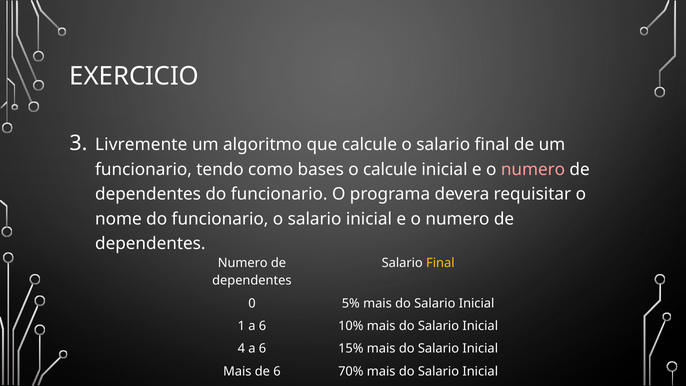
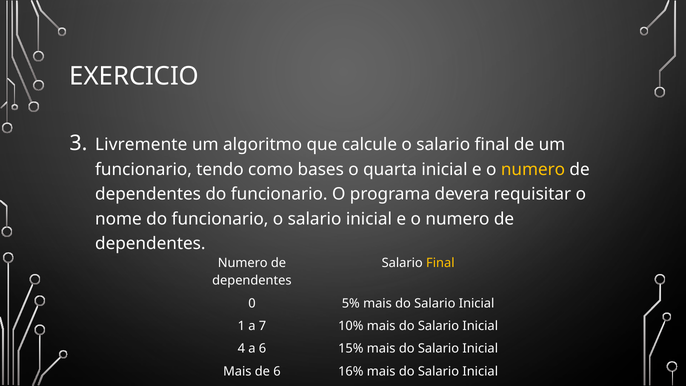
o calcule: calcule -> quarta
numero at (533, 169) colour: pink -> yellow
1 a 6: 6 -> 7
70%: 70% -> 16%
